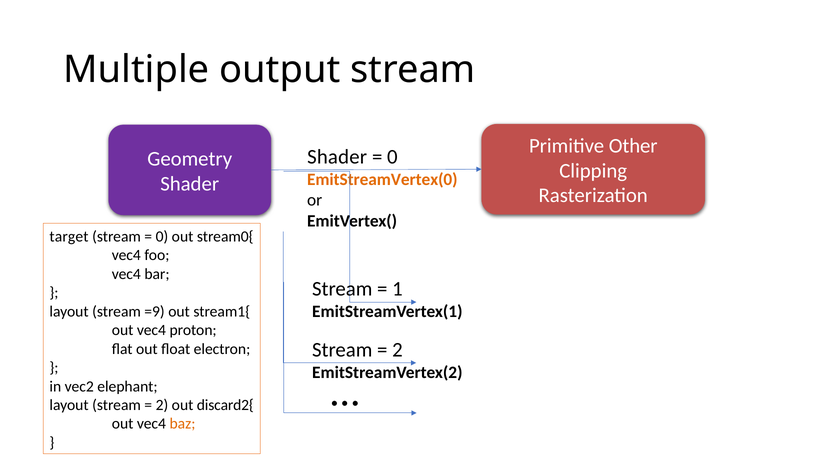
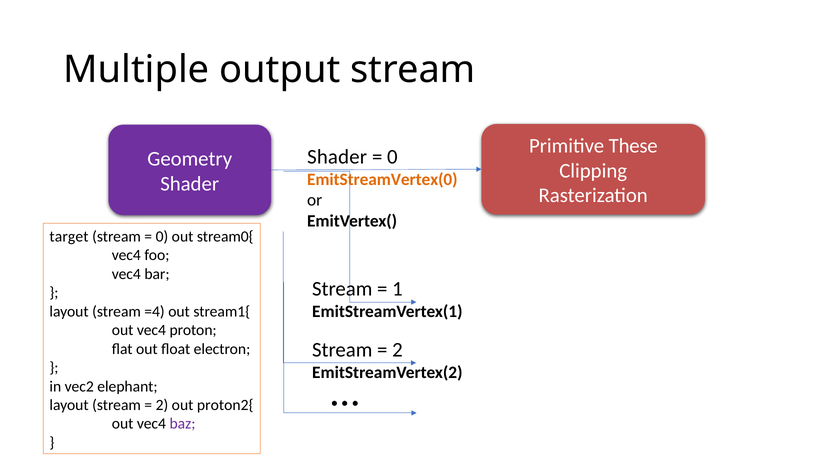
Other: Other -> These
=9: =9 -> =4
discard2{: discard2{ -> proton2{
baz colour: orange -> purple
